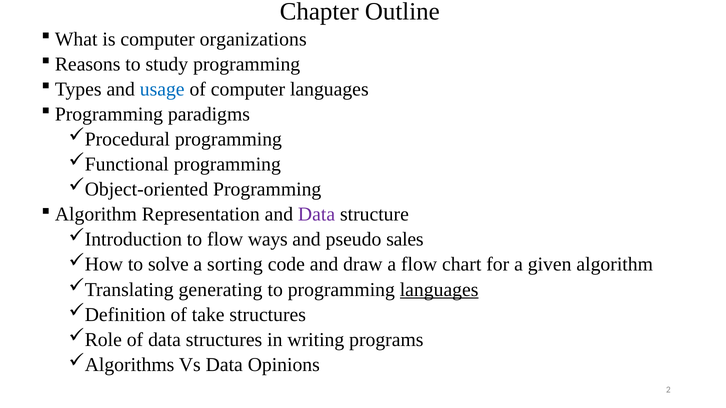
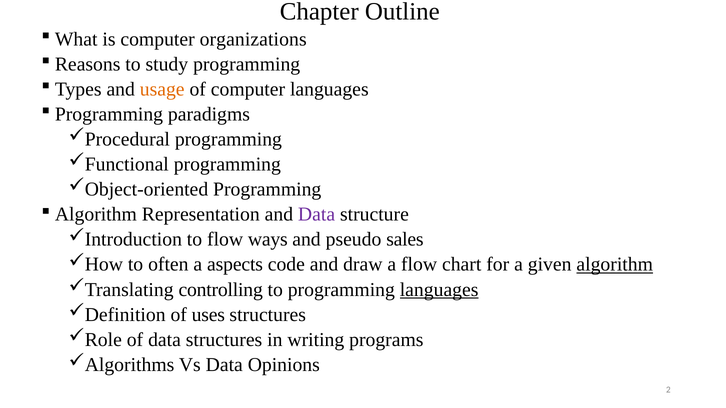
usage colour: blue -> orange
solve: solve -> often
sorting: sorting -> aspects
algorithm underline: none -> present
generating: generating -> controlling
take: take -> uses
